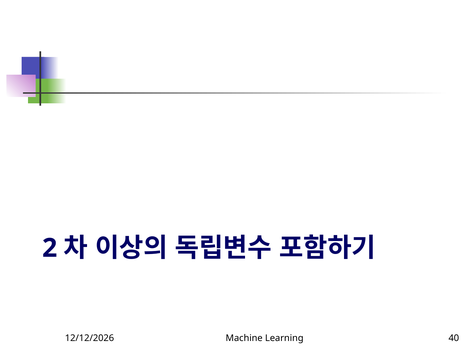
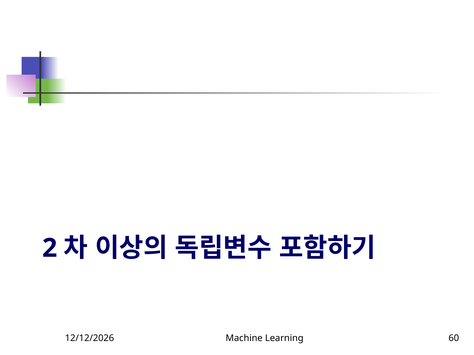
40: 40 -> 60
